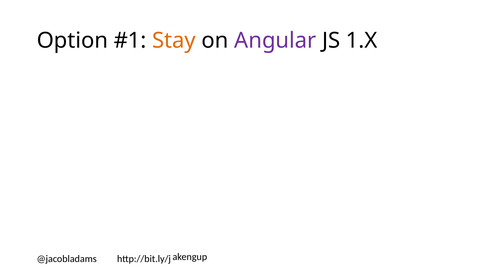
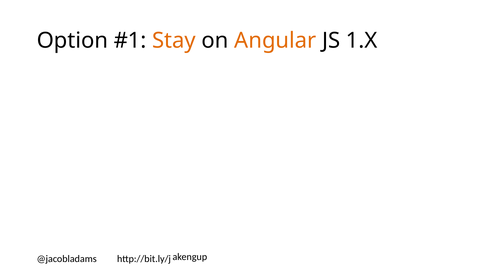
Angular colour: purple -> orange
